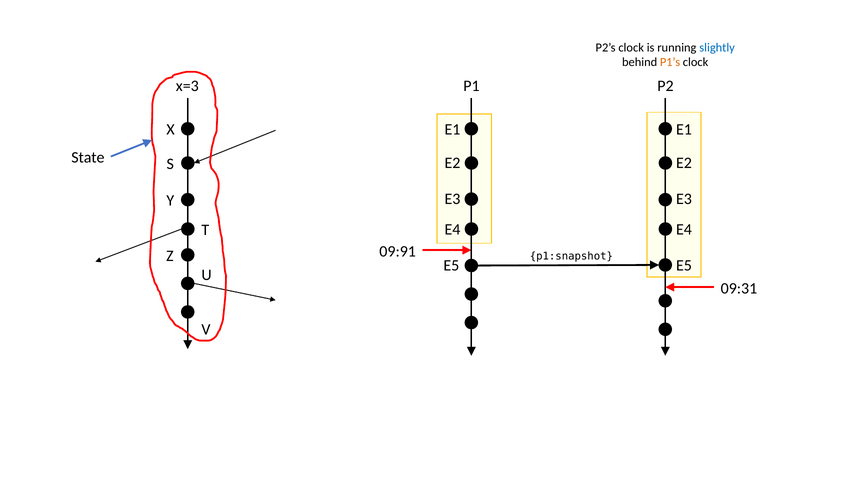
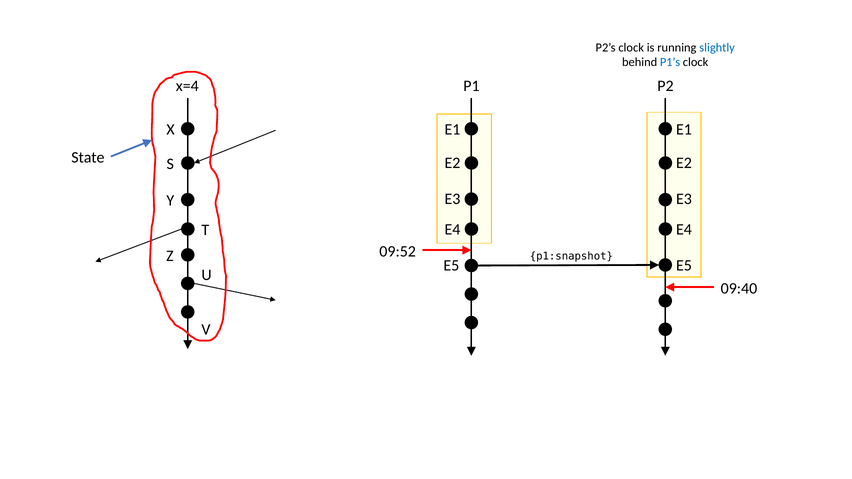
P1’s colour: orange -> blue
x=3: x=3 -> x=4
09:91: 09:91 -> 09:52
09:31: 09:31 -> 09:40
